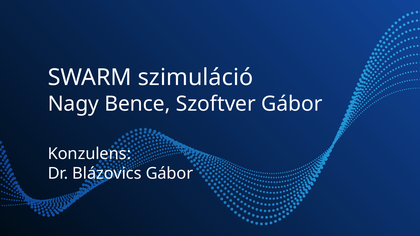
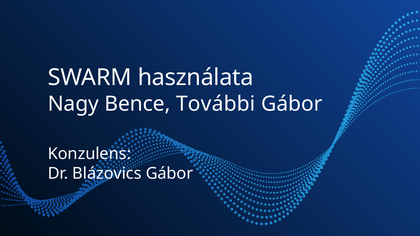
szimuláció: szimuláció -> használata
Szoftver: Szoftver -> További
